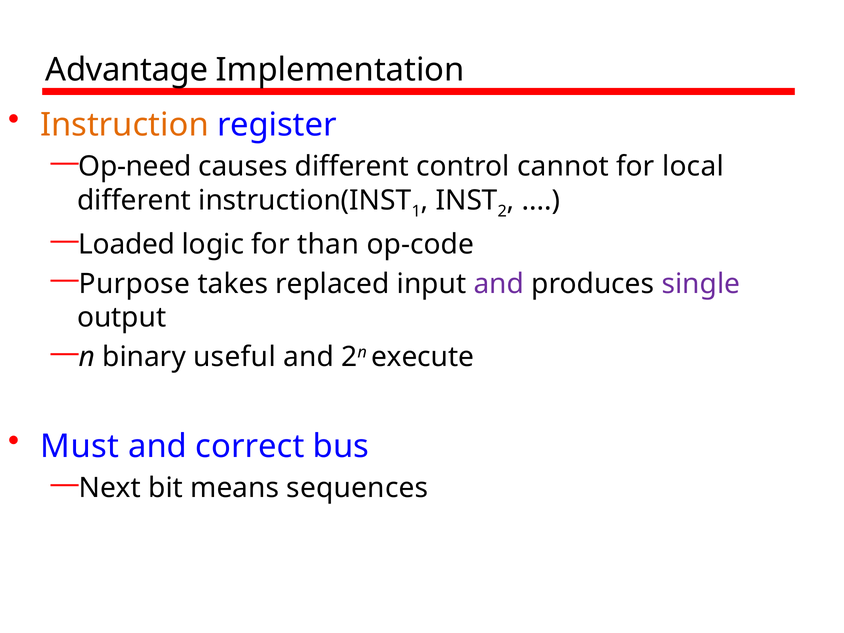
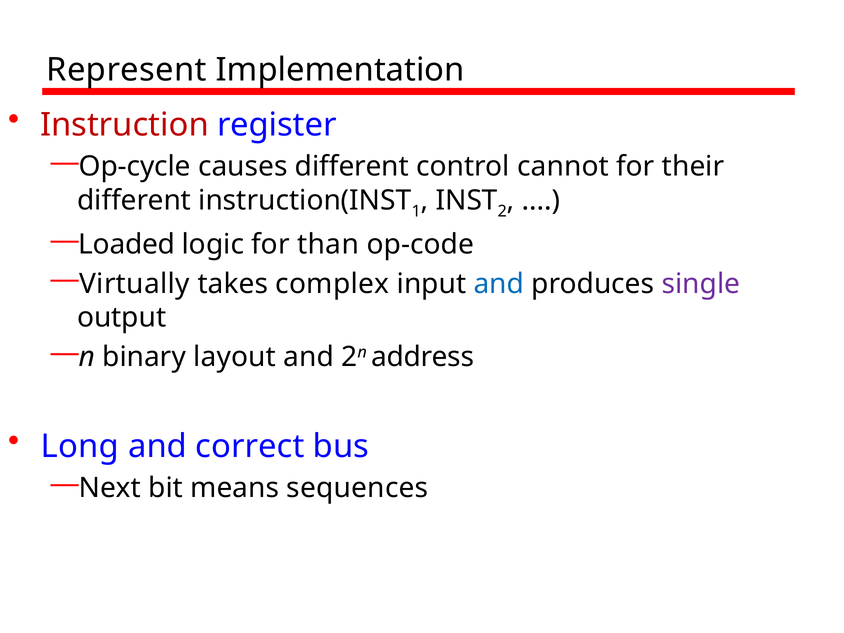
Advantage: Advantage -> Represent
Instruction colour: orange -> red
Op-need: Op-need -> Op-cycle
local: local -> their
Purpose: Purpose -> Virtually
replaced: replaced -> complex
and at (499, 284) colour: purple -> blue
useful: useful -> layout
execute: execute -> address
Must: Must -> Long
